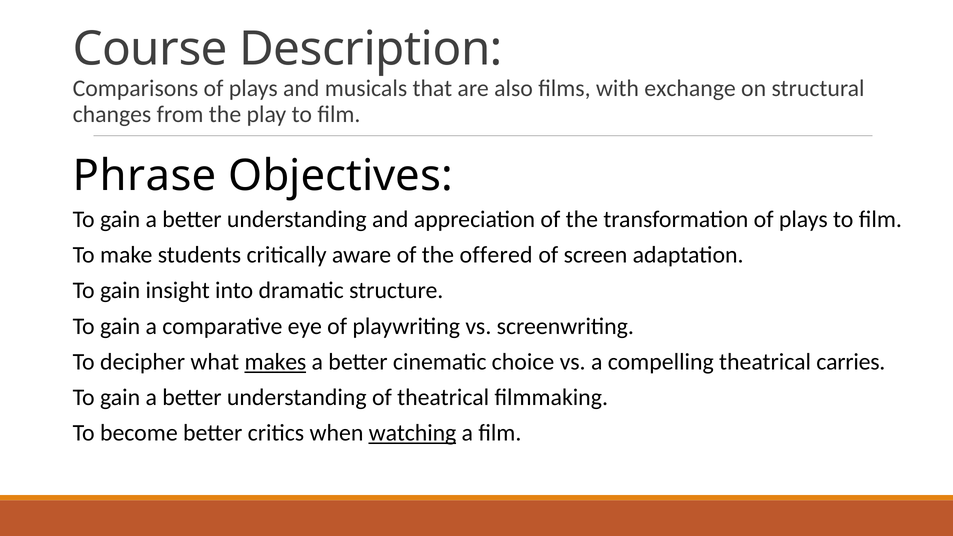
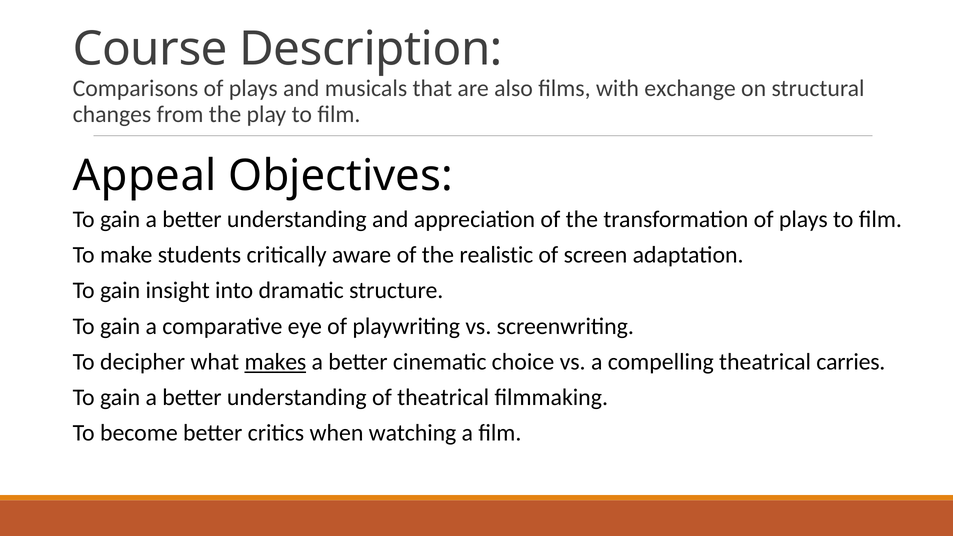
Phrase: Phrase -> Appeal
offered: offered -> realistic
watching underline: present -> none
